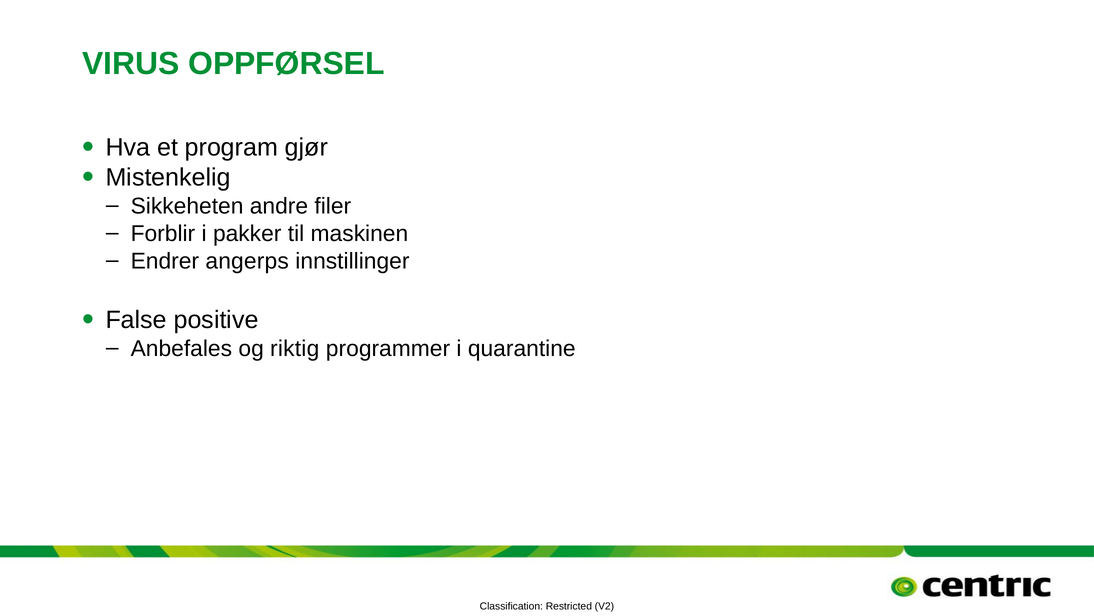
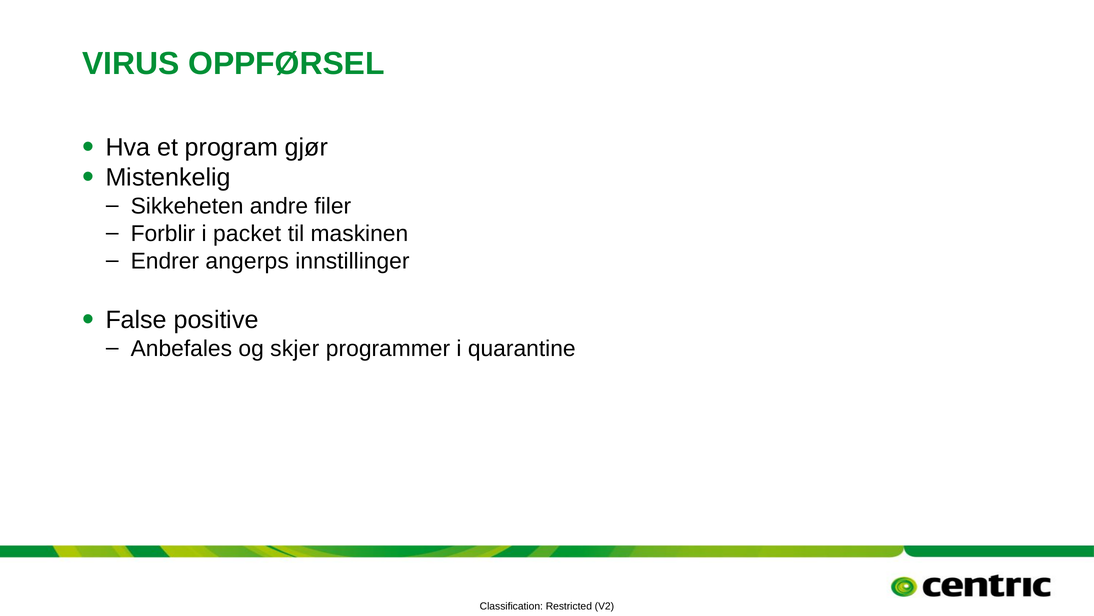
pakker: pakker -> packet
riktig: riktig -> skjer
